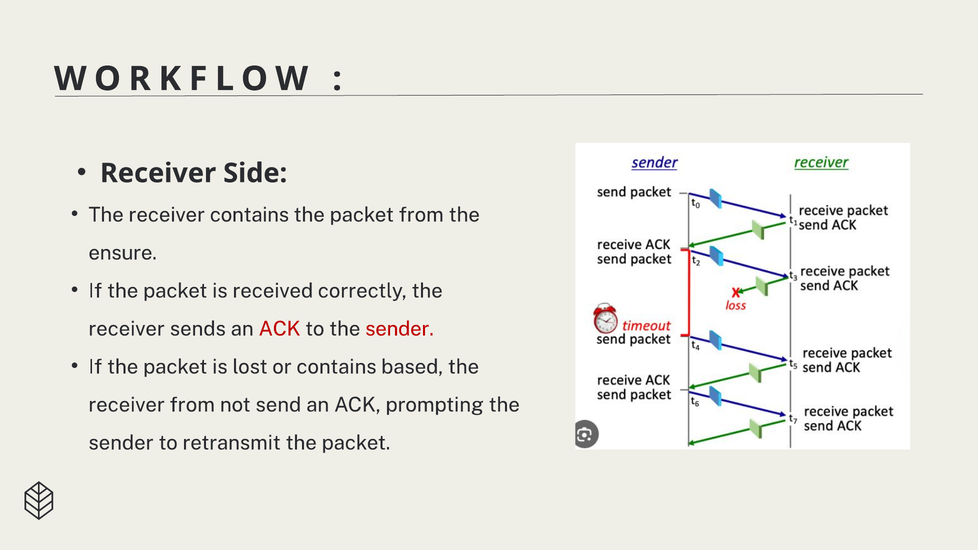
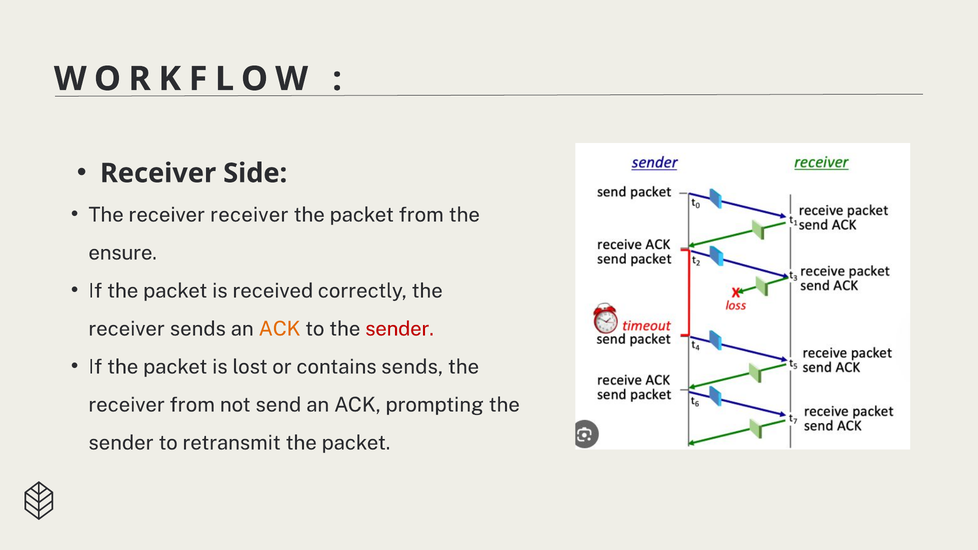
receiver contains: contains -> receiver
ACK at (280, 329) colour: red -> orange
contains based: based -> sends
